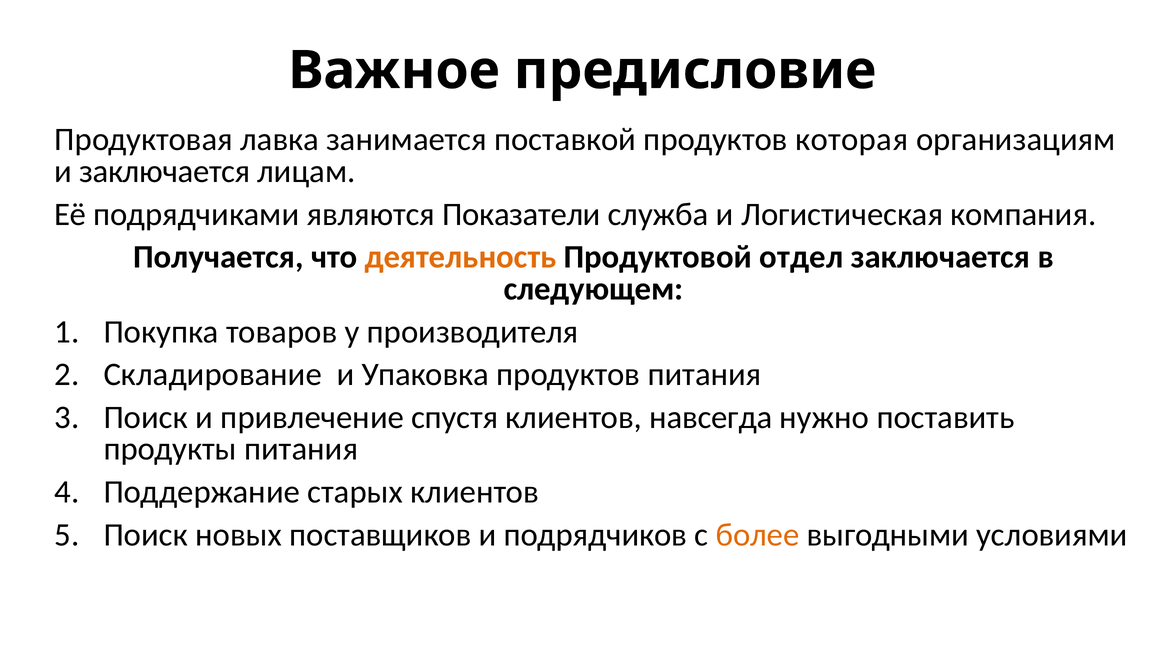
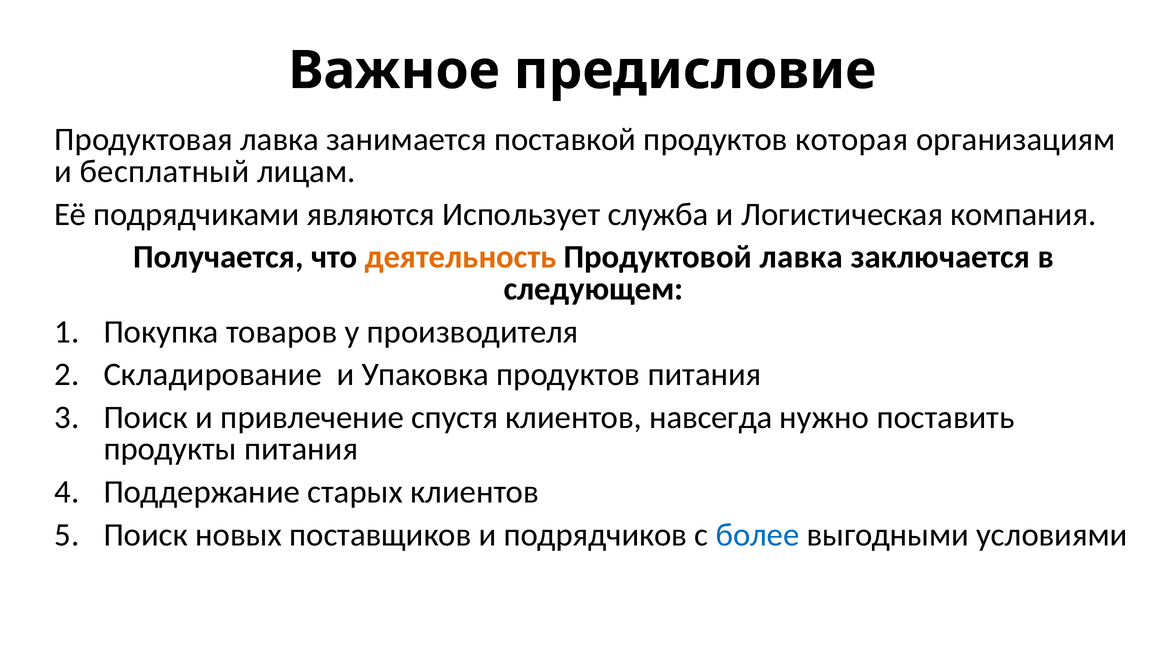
и заключается: заключается -> бесплатный
Показатели: Показатели -> Использует
Продуктовой отдел: отдел -> лавка
более colour: orange -> blue
